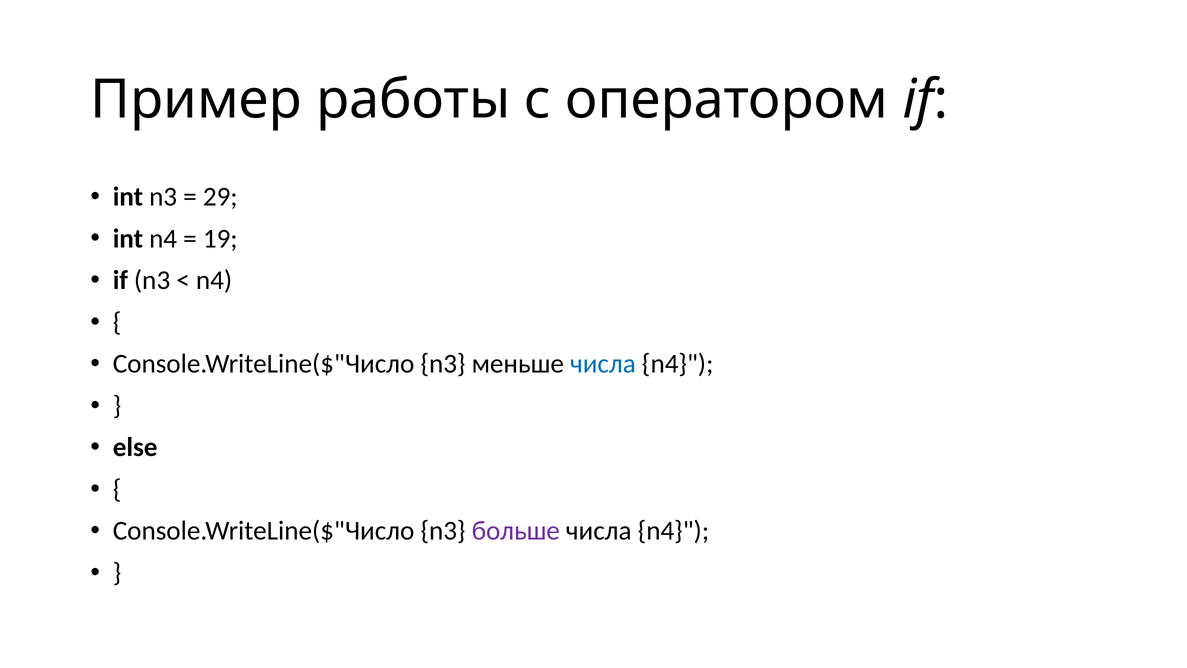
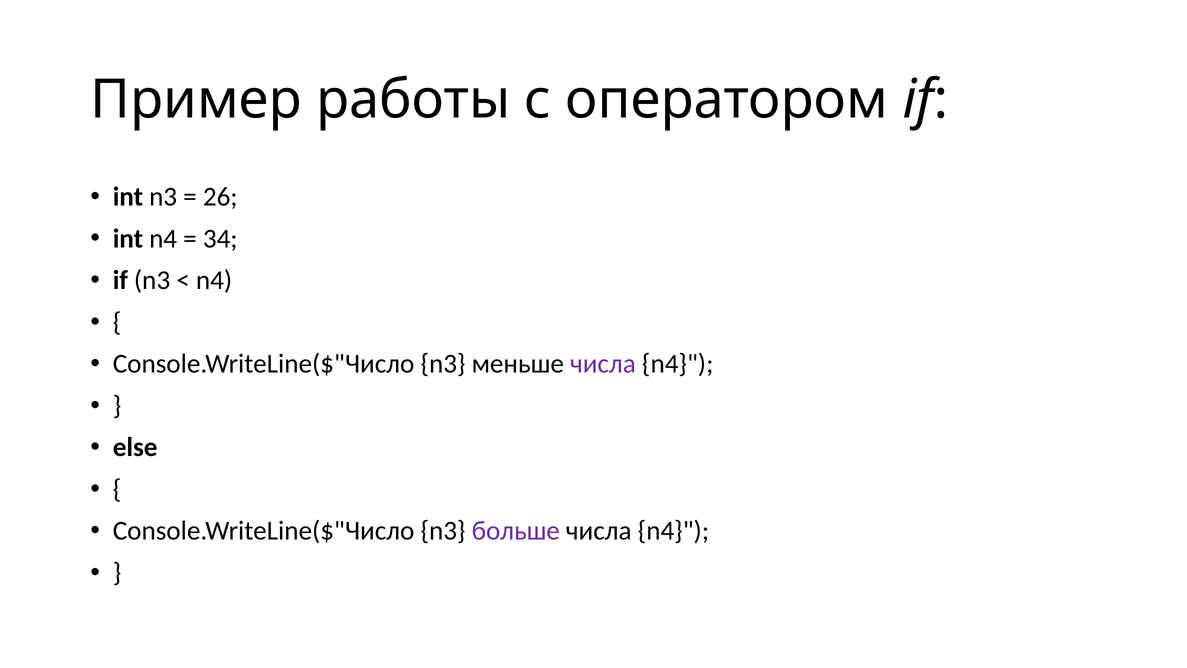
29: 29 -> 26
19: 19 -> 34
числа at (603, 364) colour: blue -> purple
